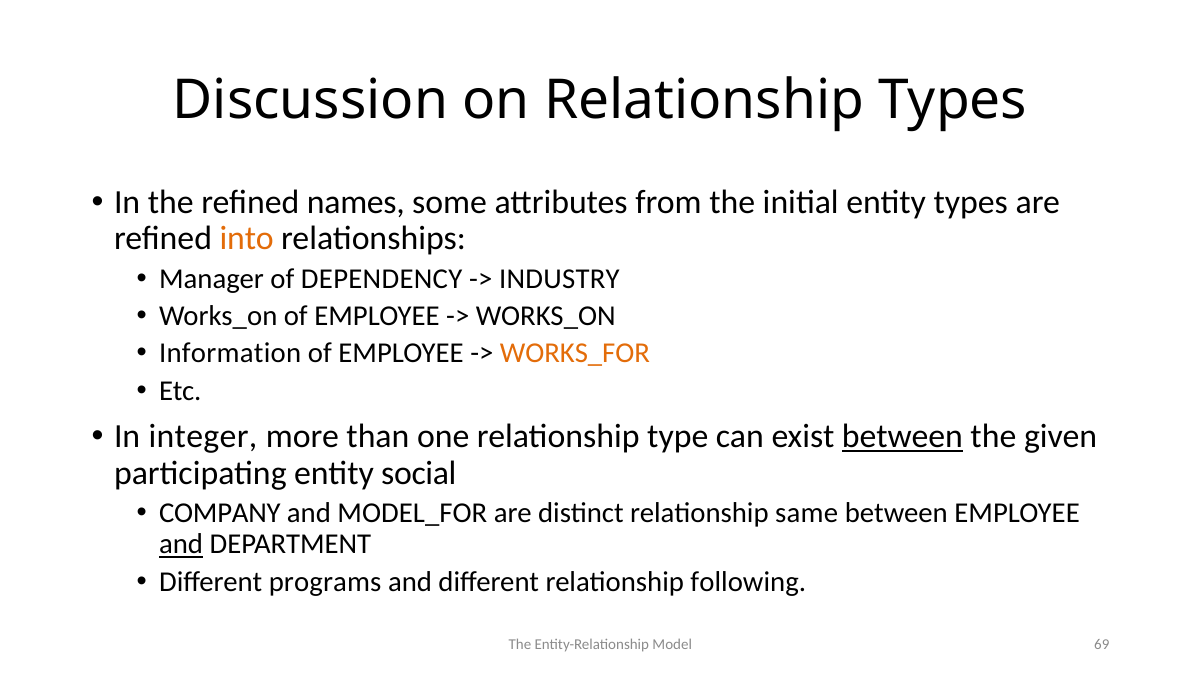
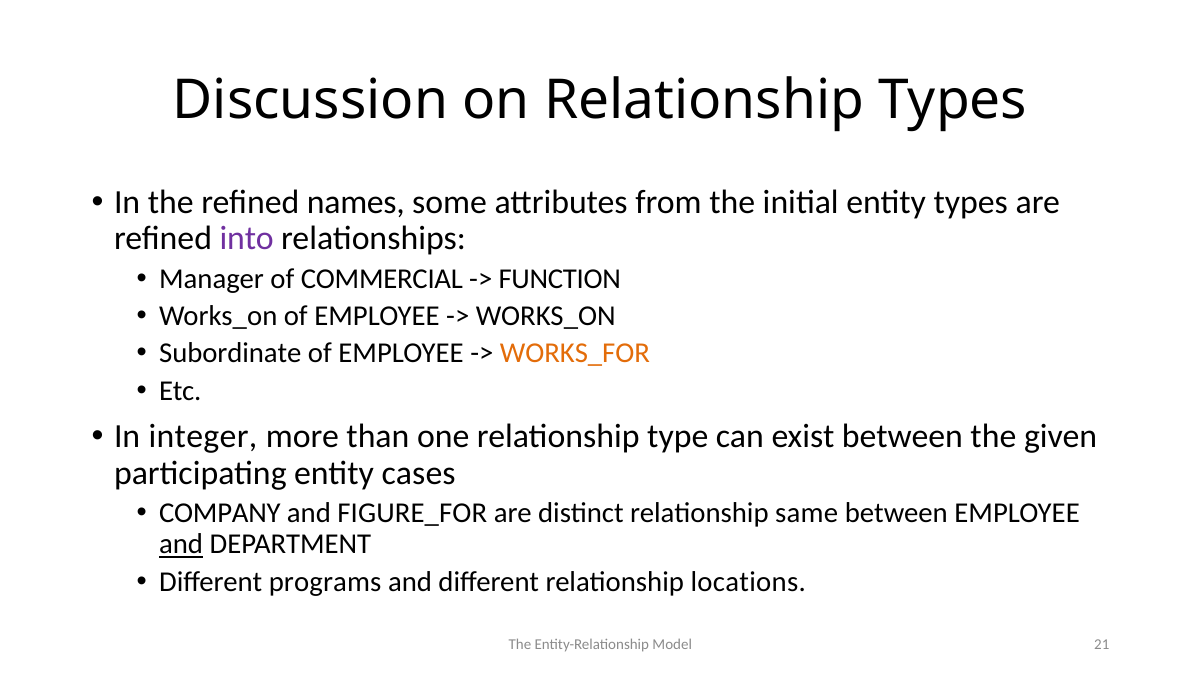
into colour: orange -> purple
DEPENDENCY: DEPENDENCY -> COMMERCIAL
INDUSTRY: INDUSTRY -> FUNCTION
Information: Information -> Subordinate
between at (902, 437) underline: present -> none
social: social -> cases
MODEL_FOR: MODEL_FOR -> FIGURE_FOR
following: following -> locations
69: 69 -> 21
